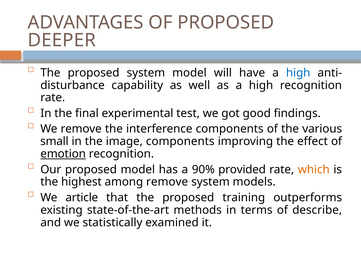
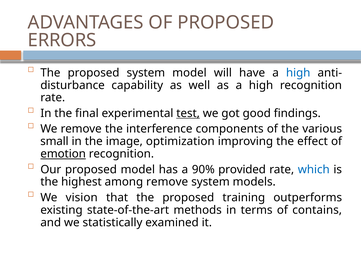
DEEPER: DEEPER -> ERRORS
test underline: none -> present
image components: components -> optimization
which colour: orange -> blue
article: article -> vision
describe: describe -> contains
